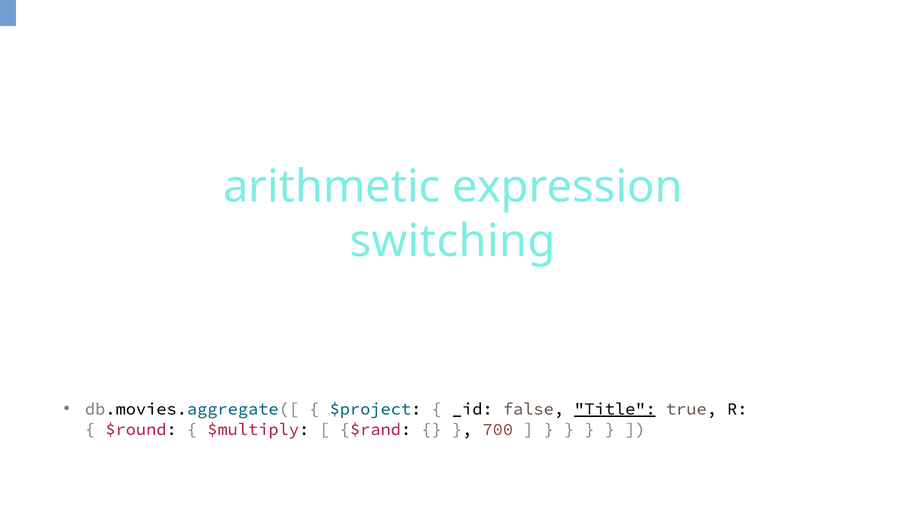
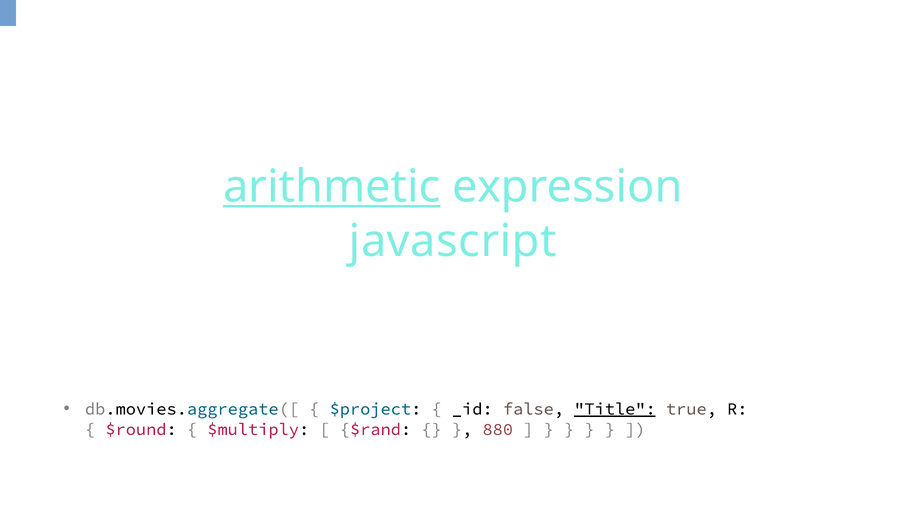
arithmetic underline: none -> present
switching: switching -> javascript
700: 700 -> 880
